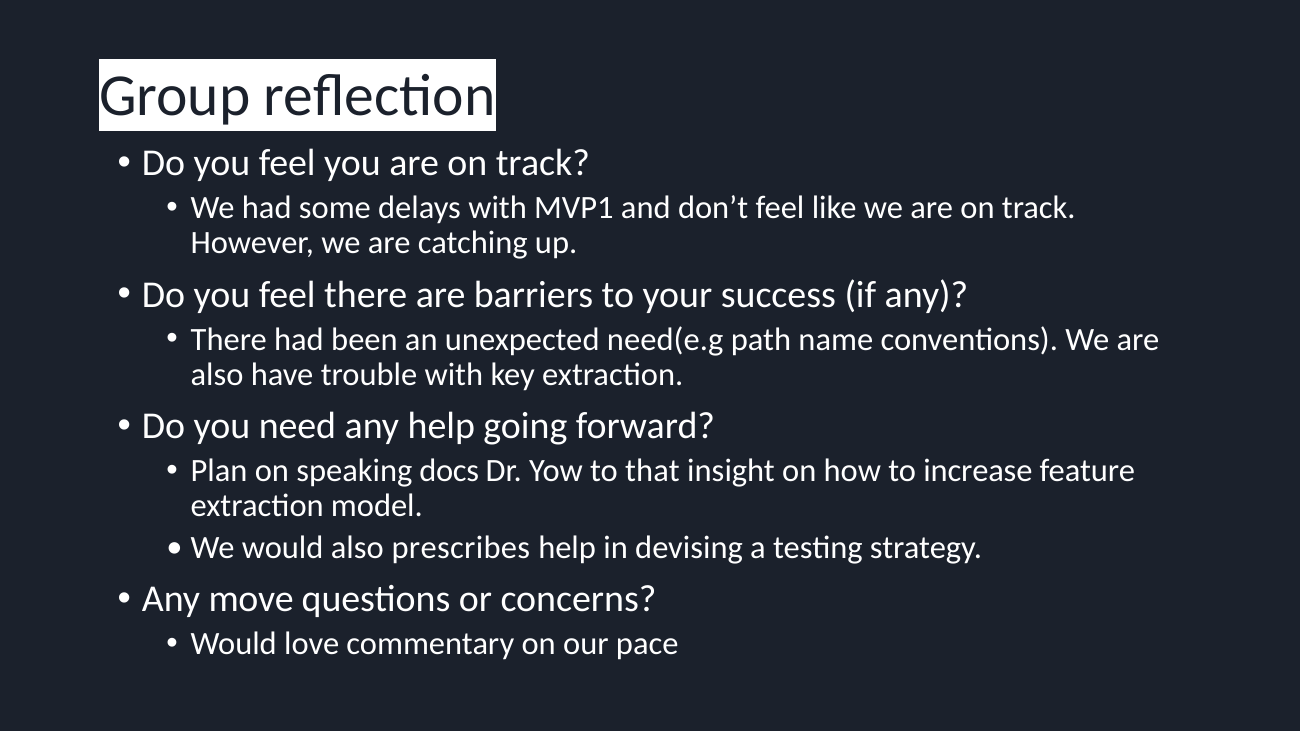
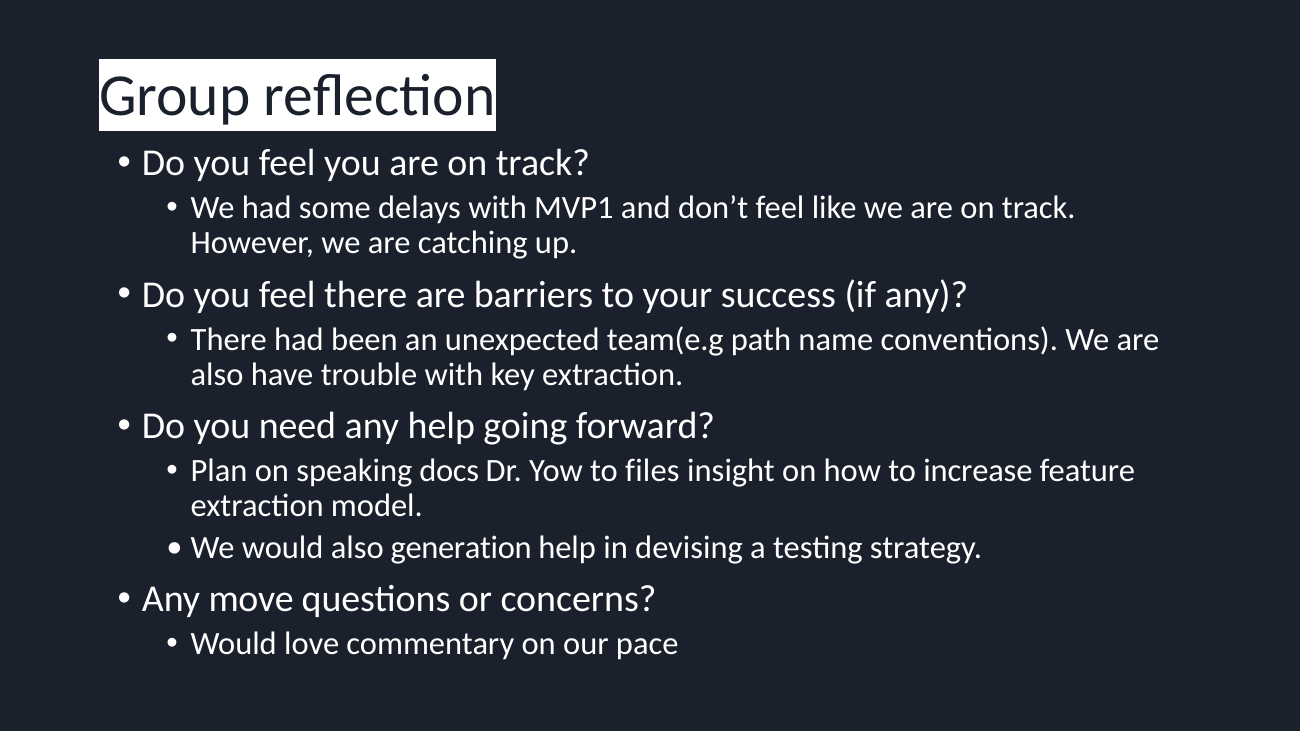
need(e.g: need(e.g -> team(e.g
that: that -> files
prescribes: prescribes -> generation
